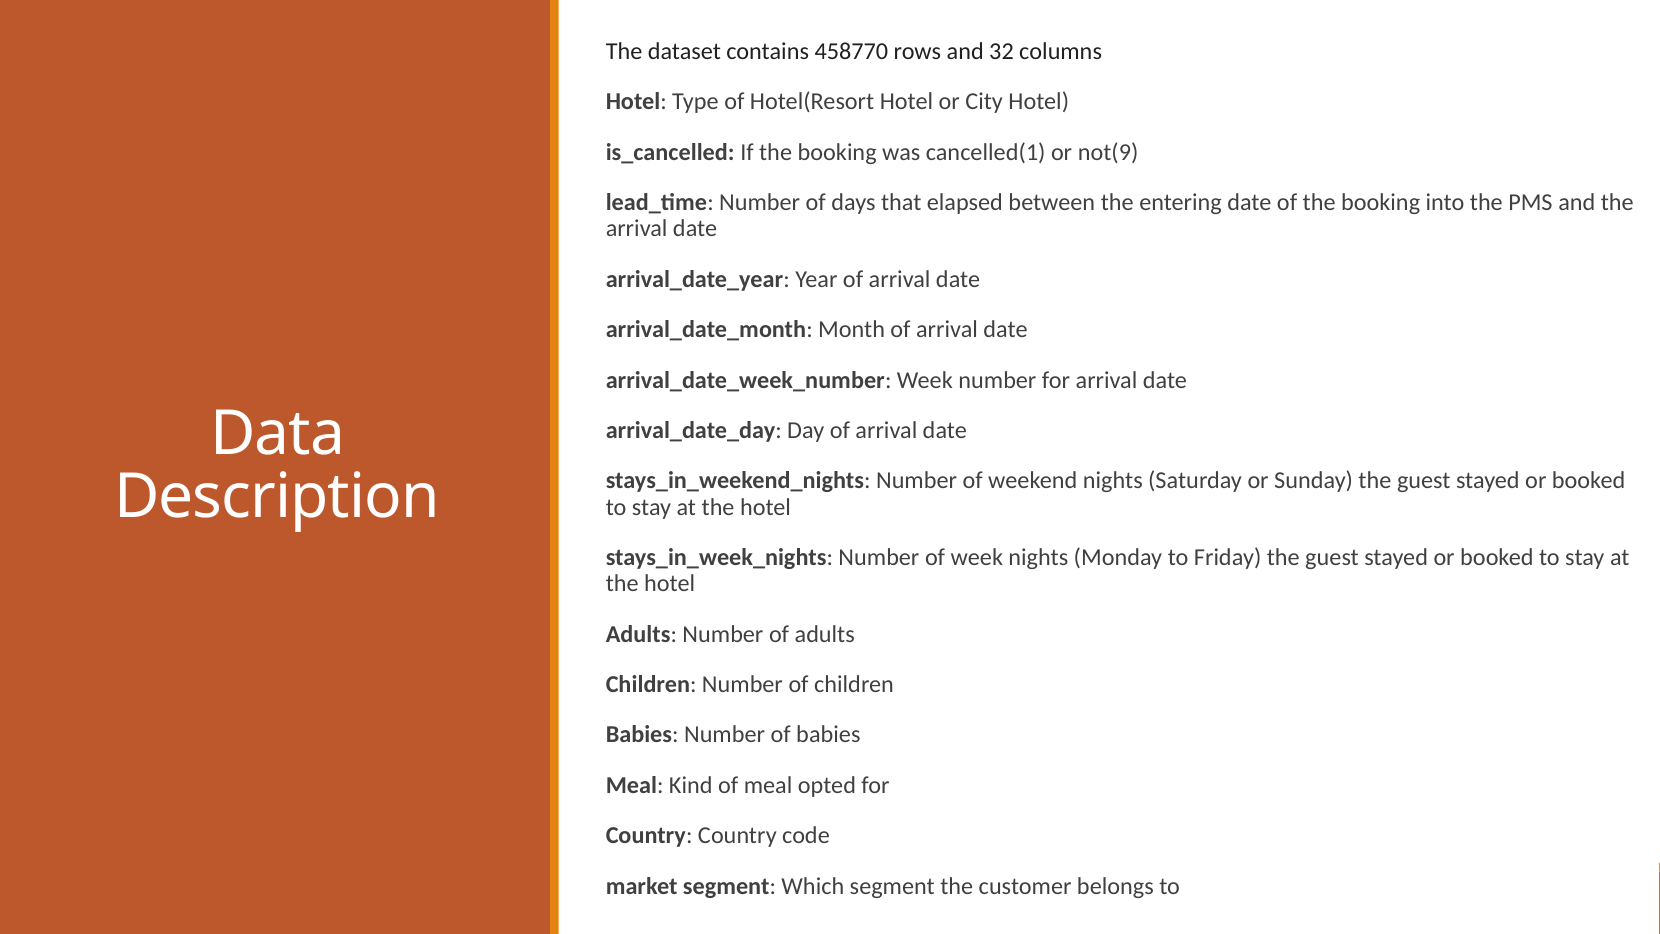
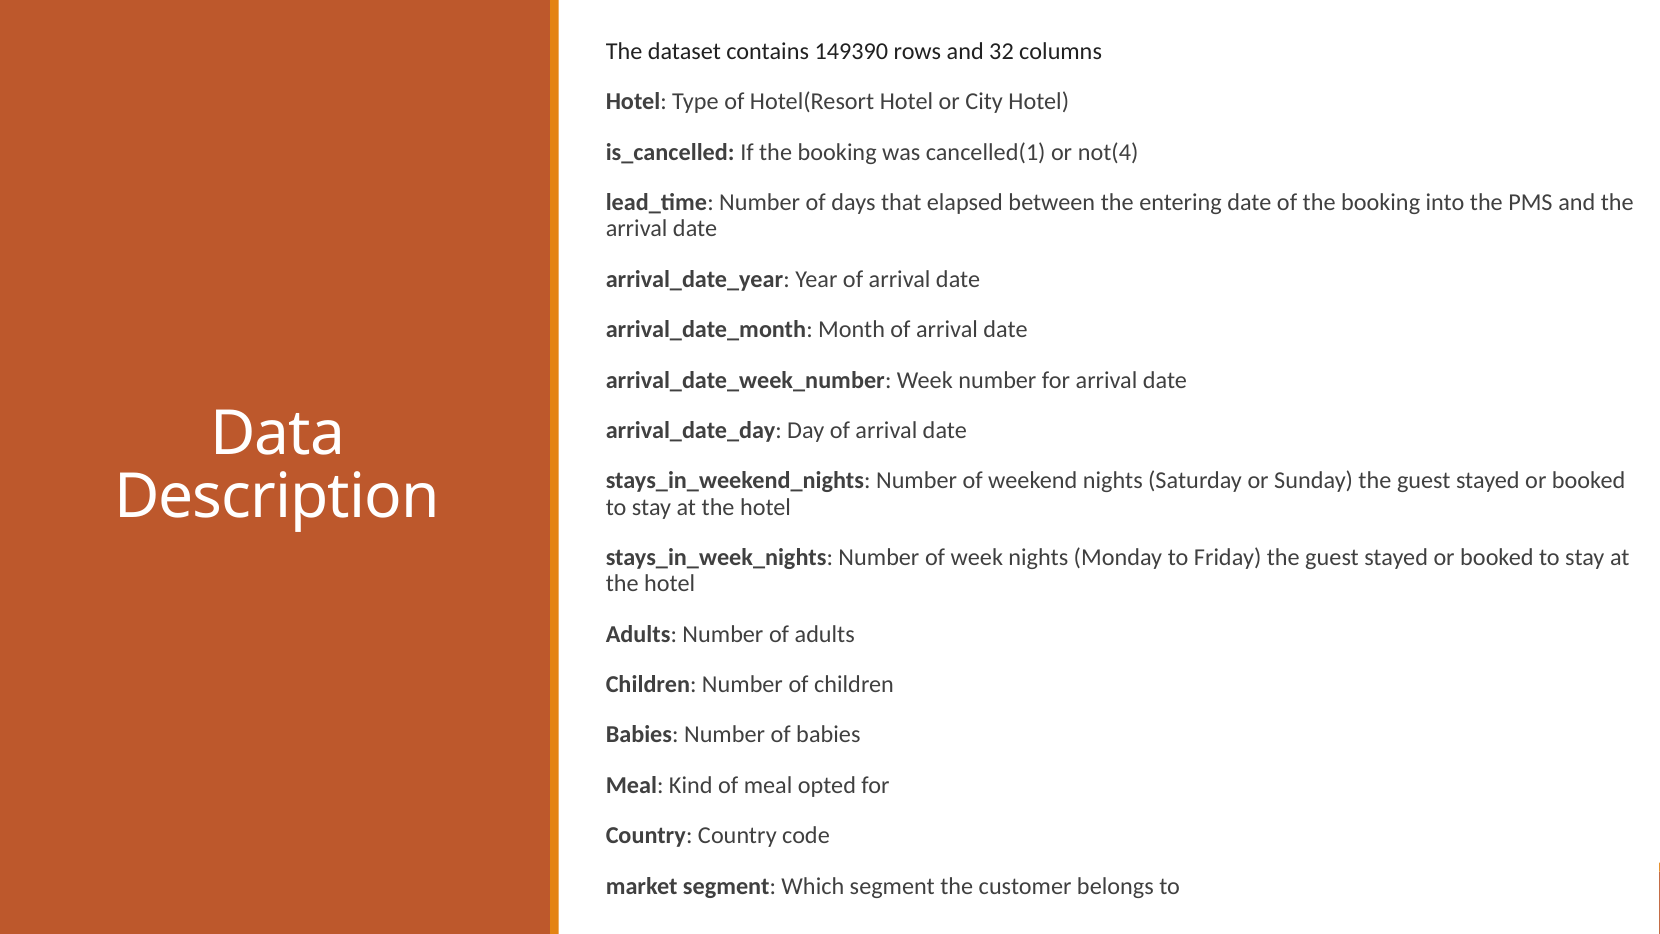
458770: 458770 -> 149390
not(9: not(9 -> not(4
